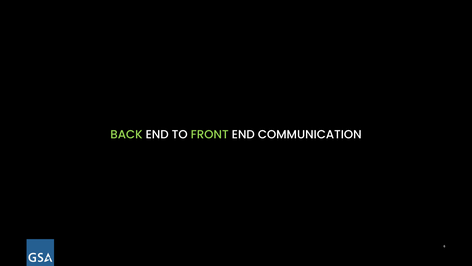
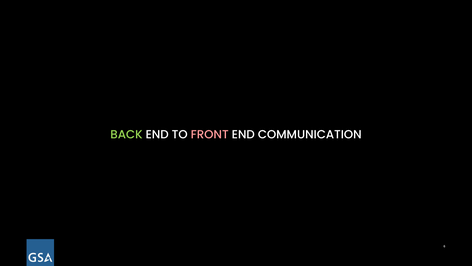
FRONT colour: light green -> pink
